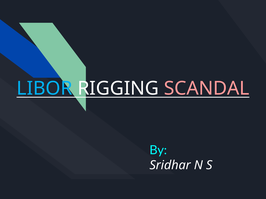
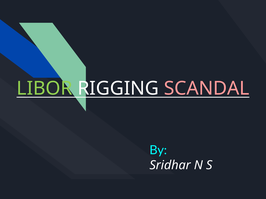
LIBOR colour: light blue -> light green
